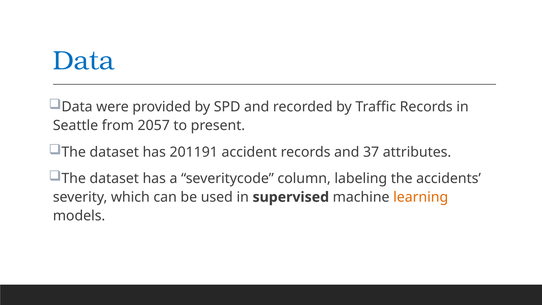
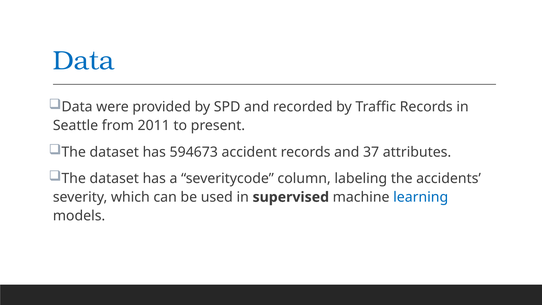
2057: 2057 -> 2011
201191: 201191 -> 594673
learning colour: orange -> blue
